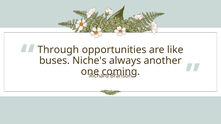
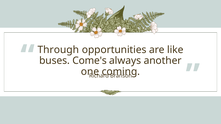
Niche's: Niche's -> Come's
